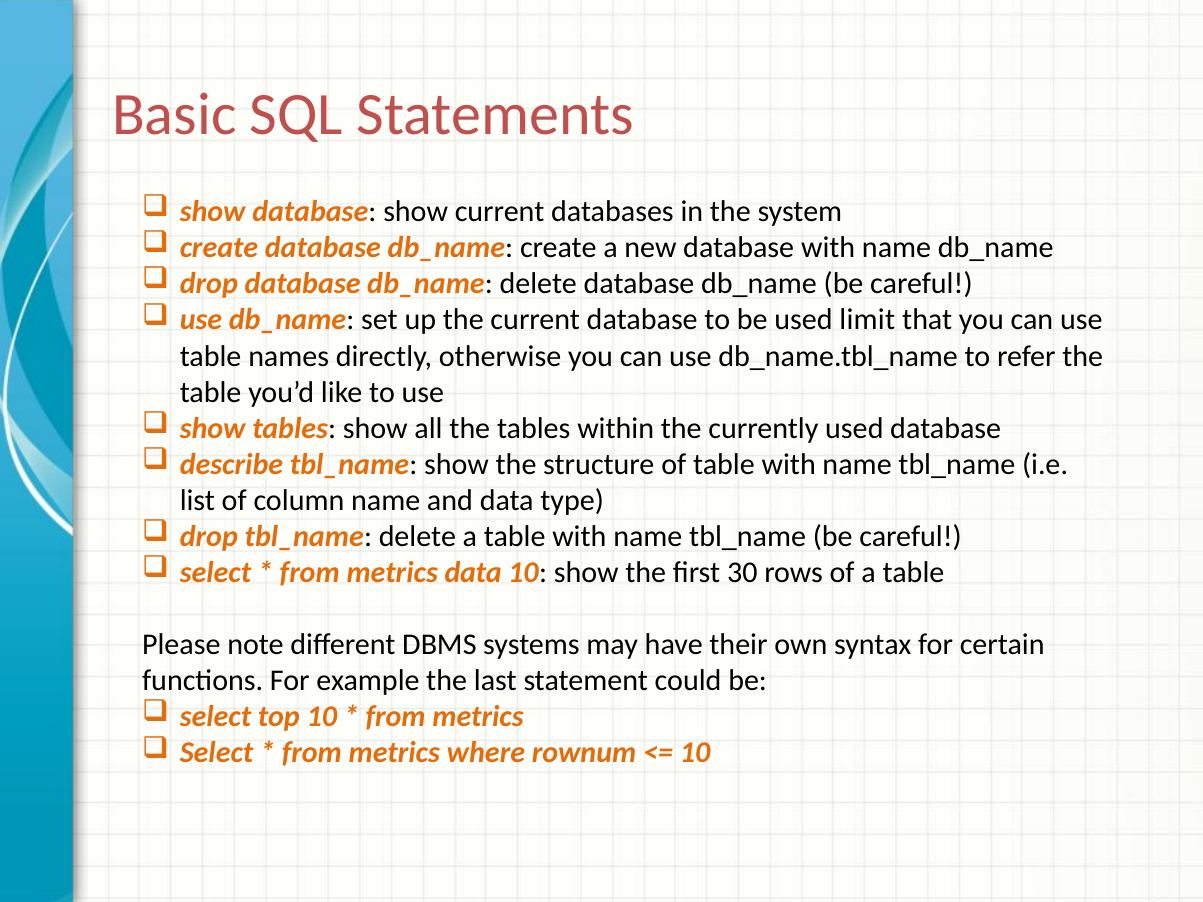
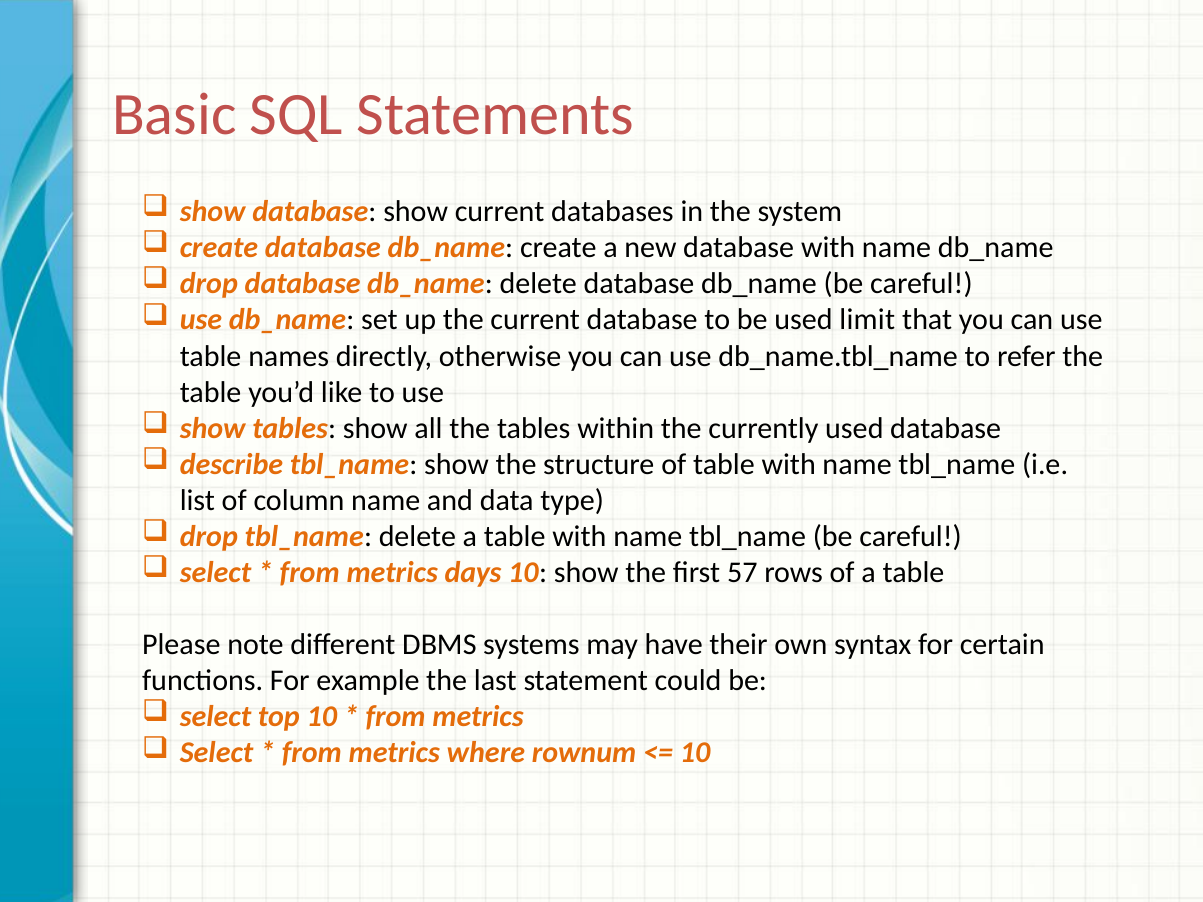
metrics data: data -> days
30: 30 -> 57
